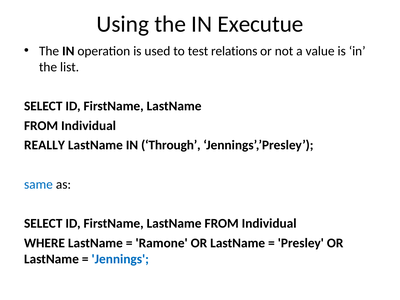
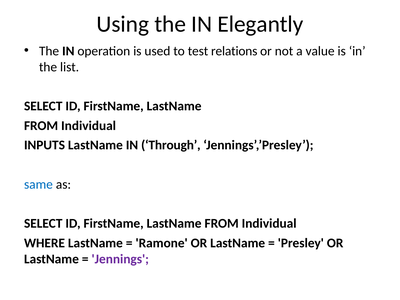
Executue: Executue -> Elegantly
REALLY: REALLY -> INPUTS
Jennings colour: blue -> purple
